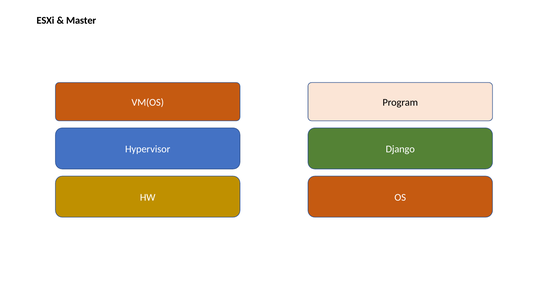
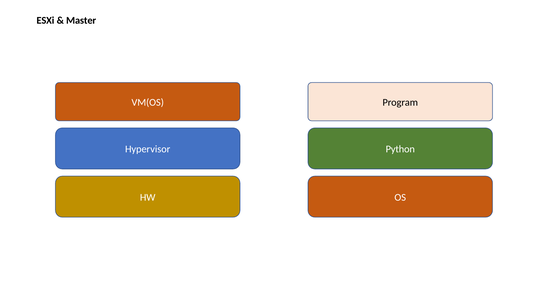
Django: Django -> Python
